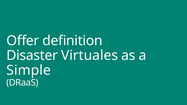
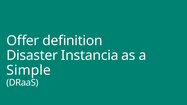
Virtuales: Virtuales -> Instancia
